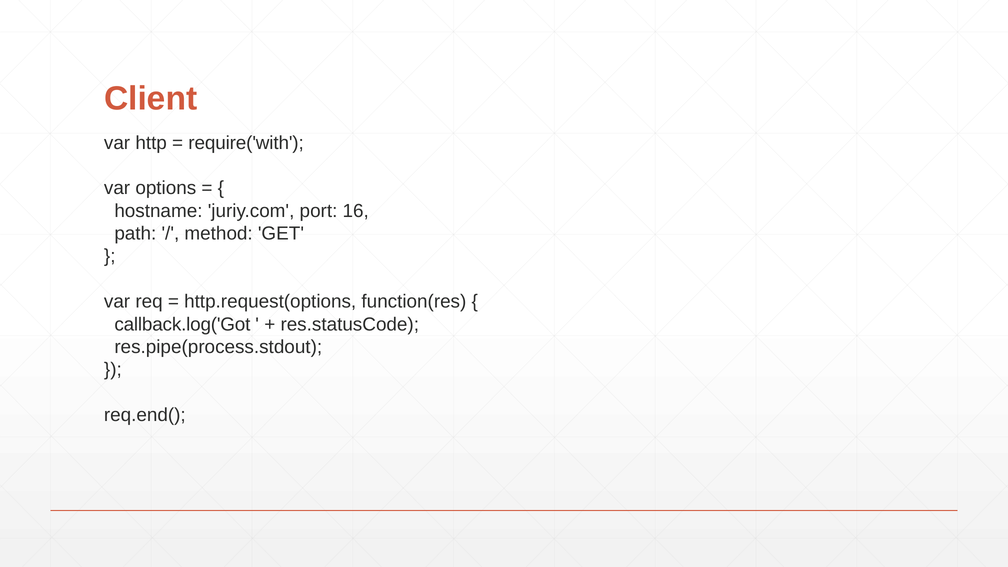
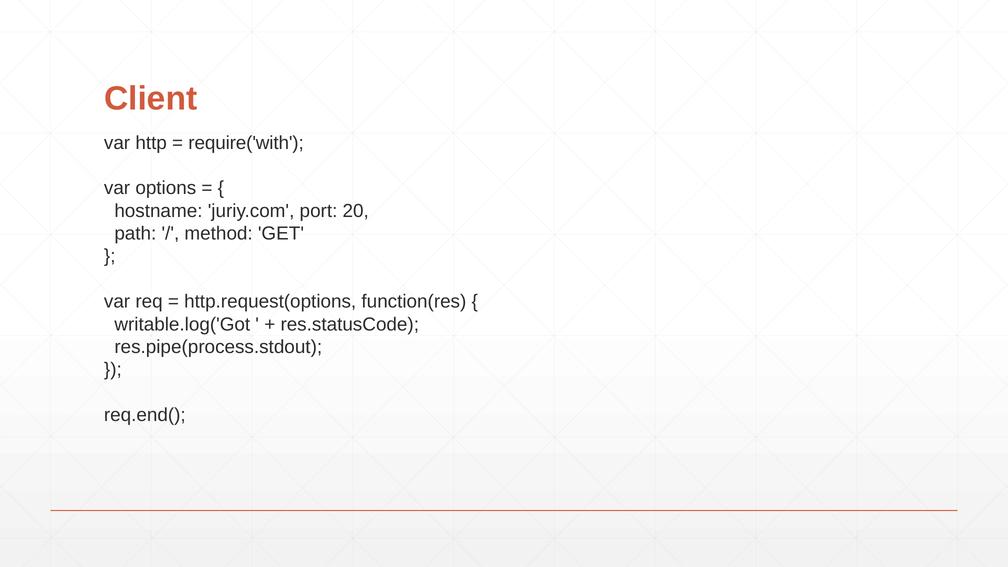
16: 16 -> 20
callback.log('Got: callback.log('Got -> writable.log('Got
